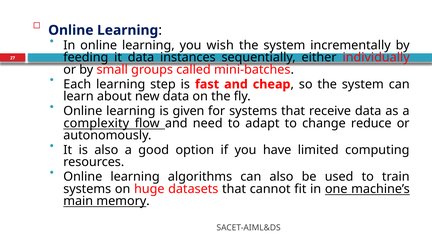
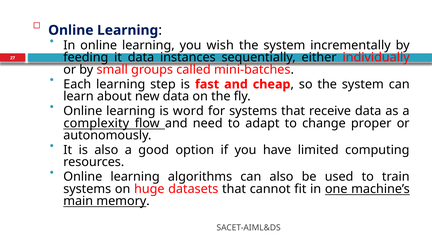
given: given -> word
reduce: reduce -> proper
